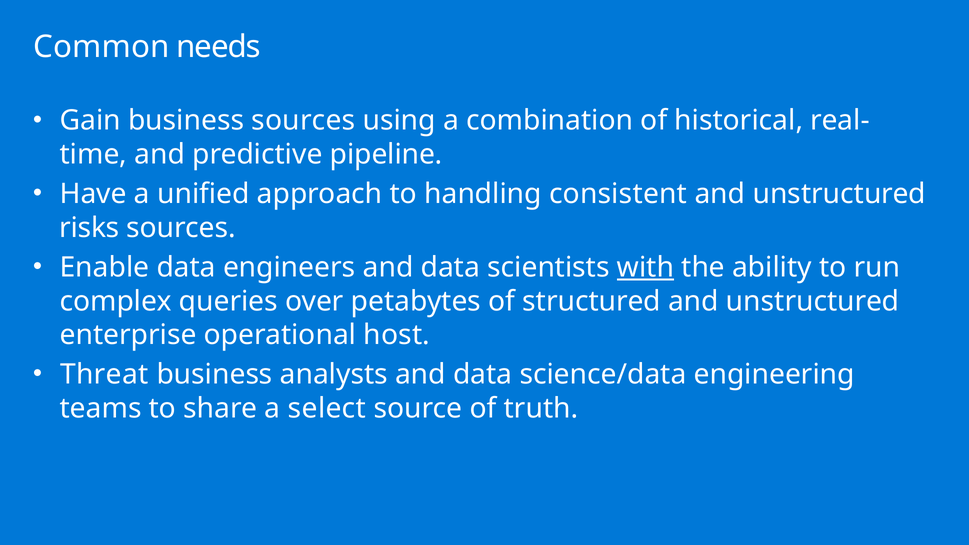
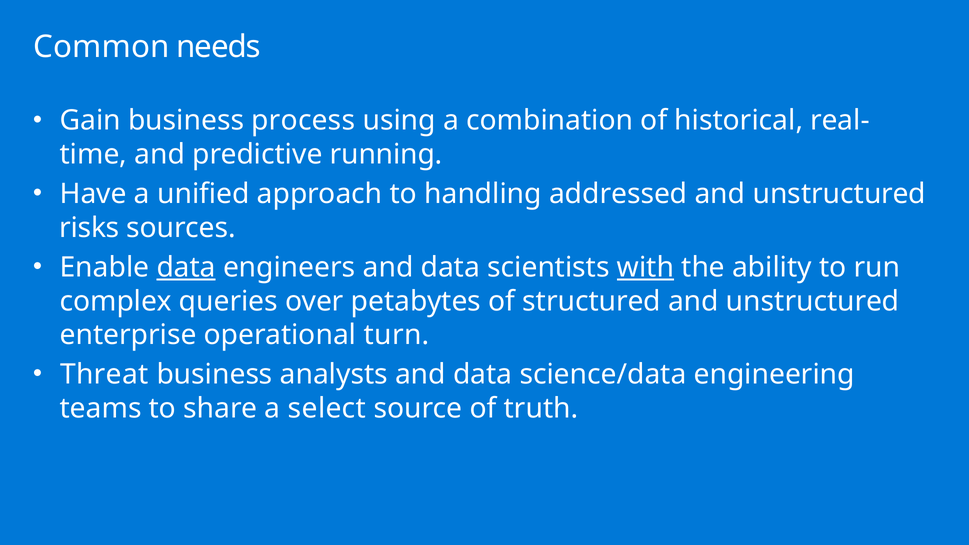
business sources: sources -> process
pipeline: pipeline -> running
consistent: consistent -> addressed
data at (186, 267) underline: none -> present
host: host -> turn
